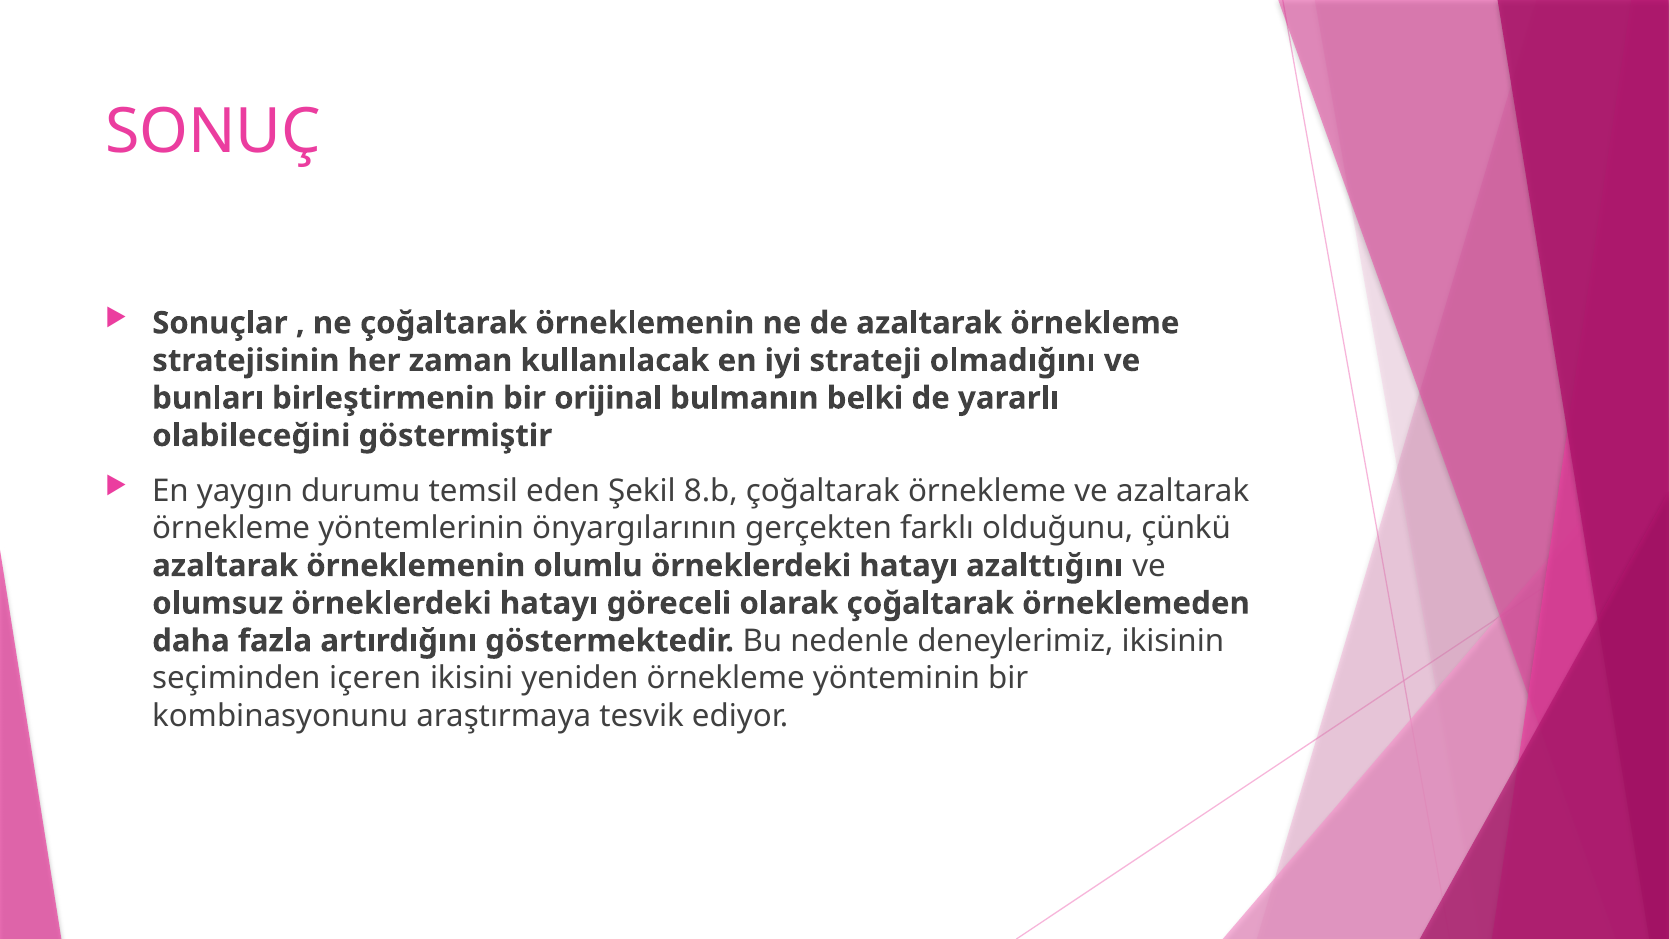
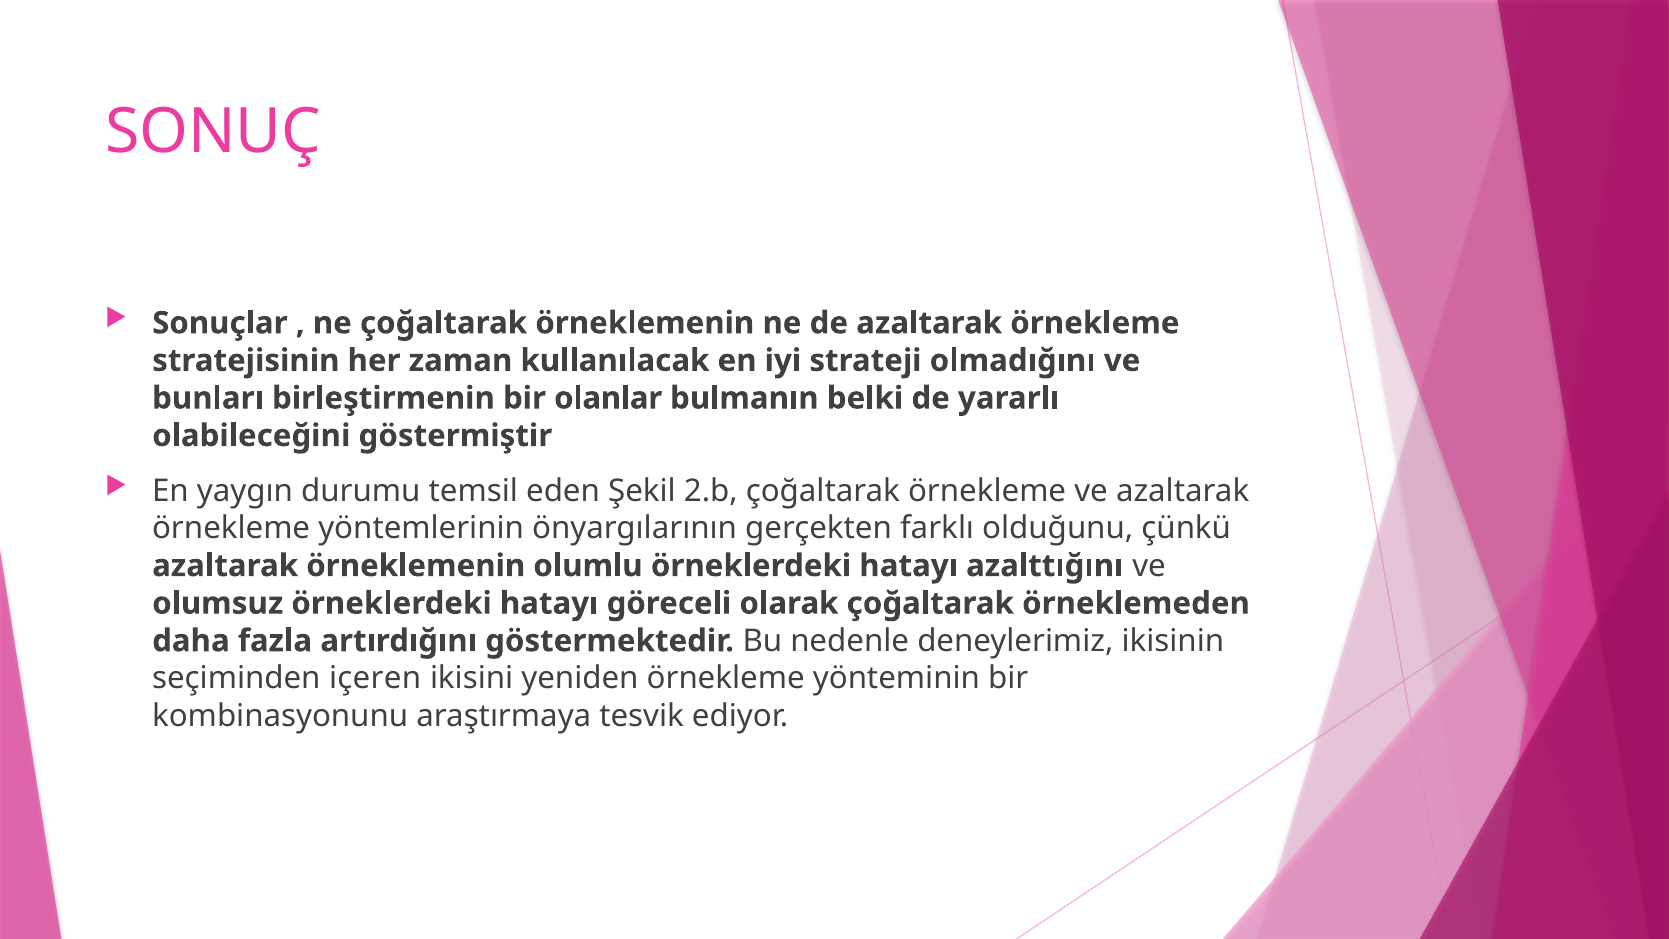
orijinal: orijinal -> olanlar
8.b: 8.b -> 2.b
